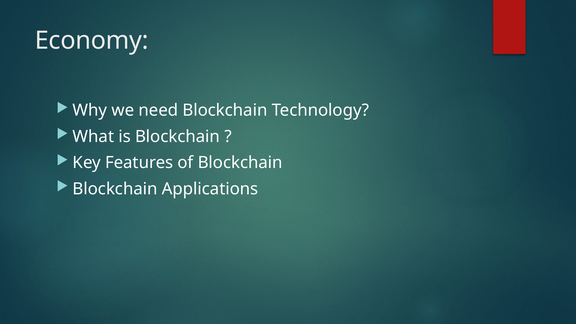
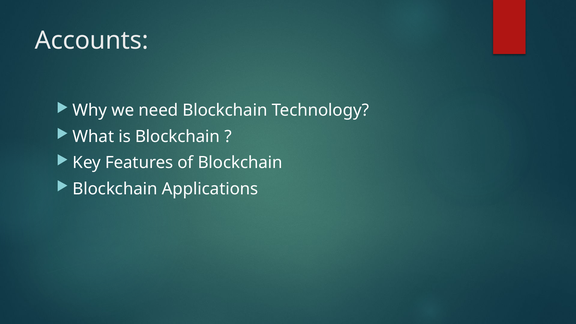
Economy: Economy -> Accounts
